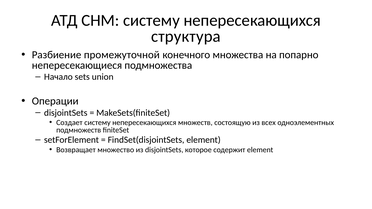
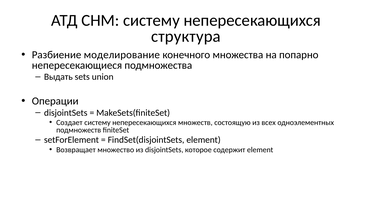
промежуточной: промежуточной -> моделирование
Начало: Начало -> Выдать
